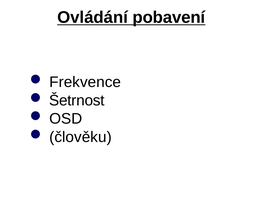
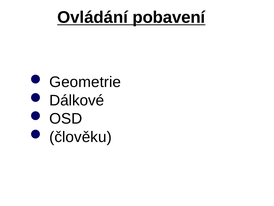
Frekvence: Frekvence -> Geometrie
Šetrnost: Šetrnost -> Dálkové
